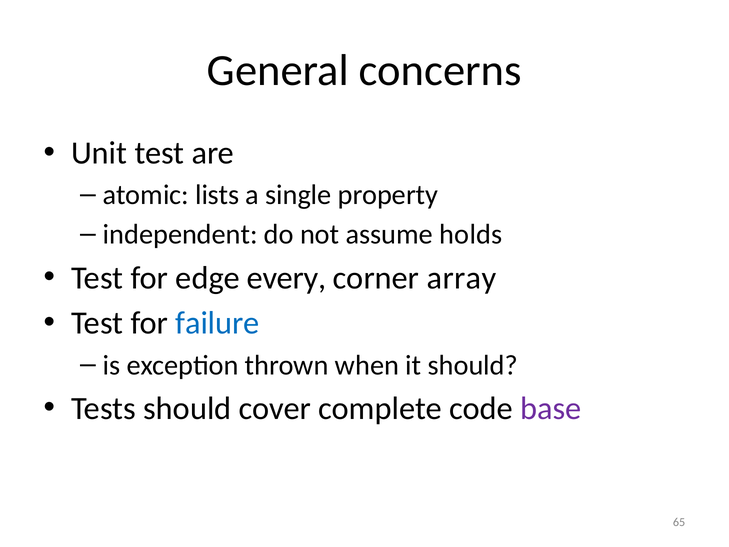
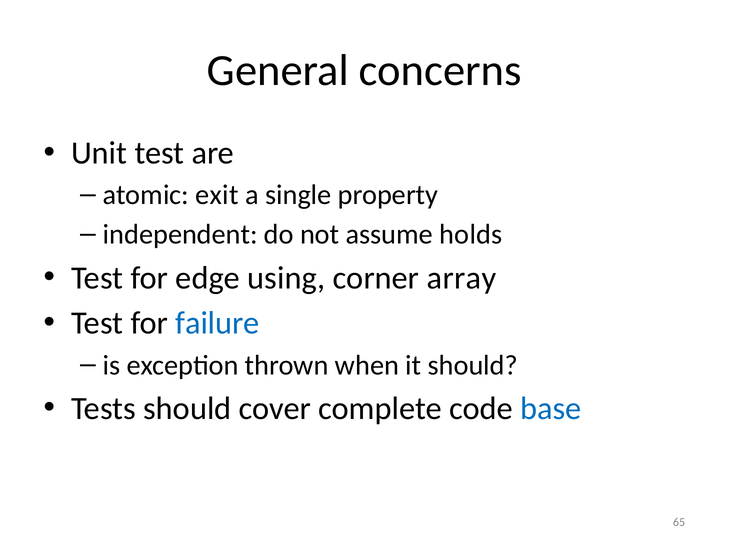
lists: lists -> exit
every: every -> using
base colour: purple -> blue
